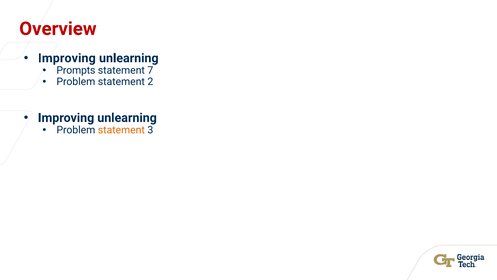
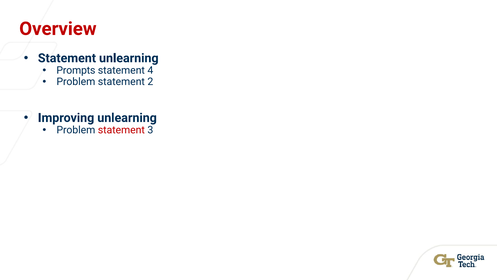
Improving at (67, 58): Improving -> Statement
7: 7 -> 4
statement at (121, 130) colour: orange -> red
